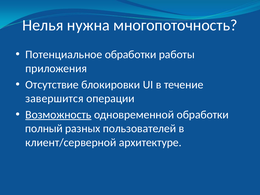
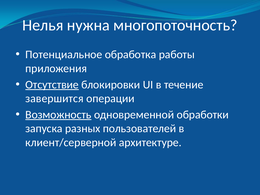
Потенциальное обработки: обработки -> обработка
Отсутствие underline: none -> present
полный: полный -> запуска
